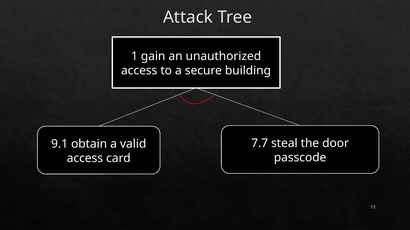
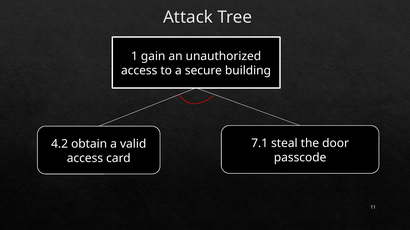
7.7: 7.7 -> 7.1
9.1: 9.1 -> 4.2
